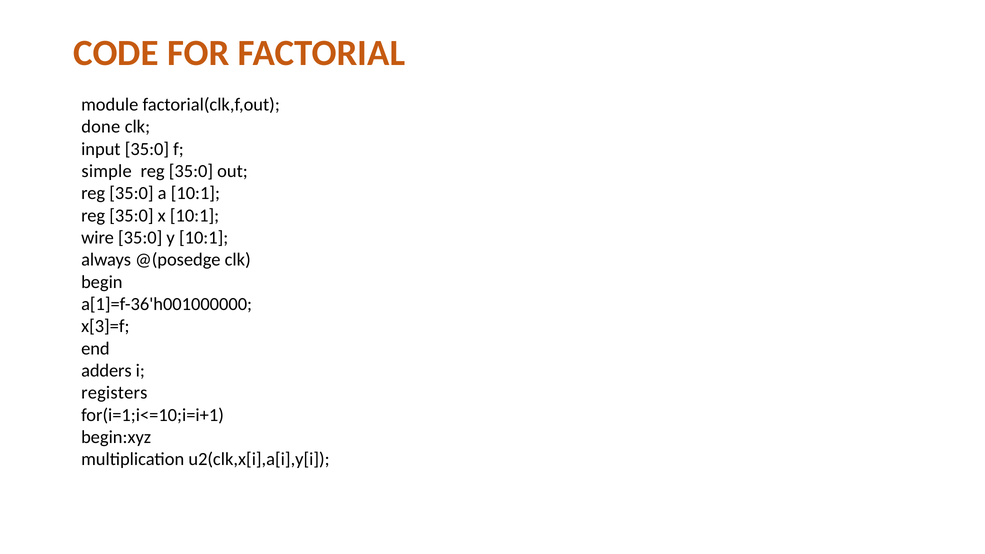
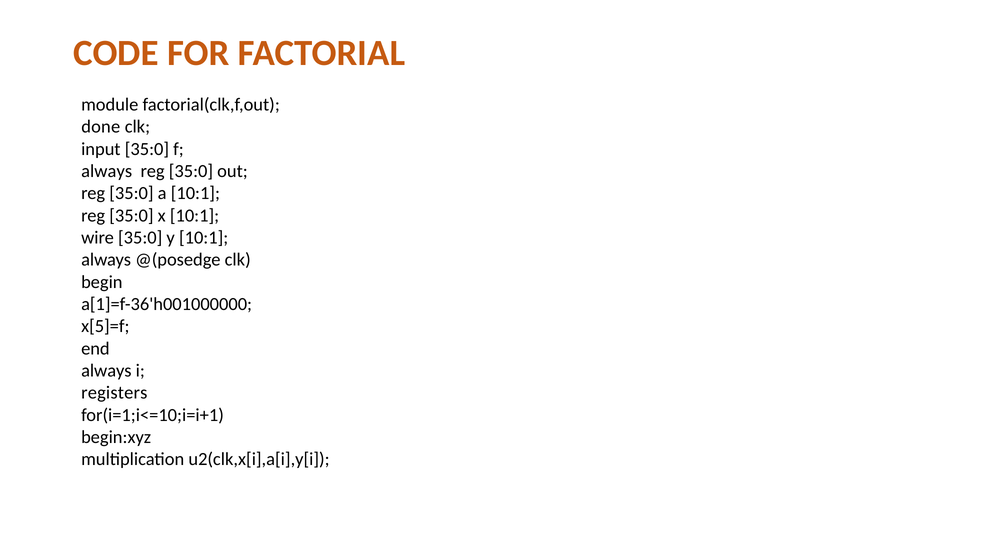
simple at (107, 171): simple -> always
x[3]=f: x[3]=f -> x[5]=f
adders at (106, 371): adders -> always
